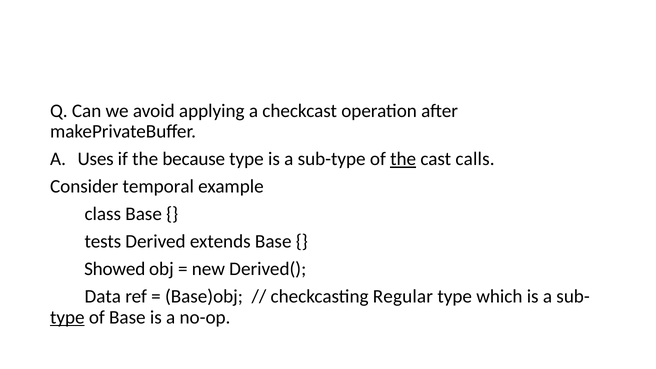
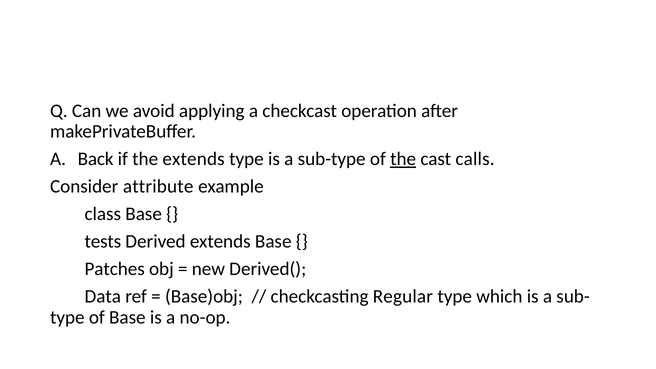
Uses: Uses -> Back
the because: because -> extends
temporal: temporal -> attribute
Showed: Showed -> Patches
type at (67, 317) underline: present -> none
